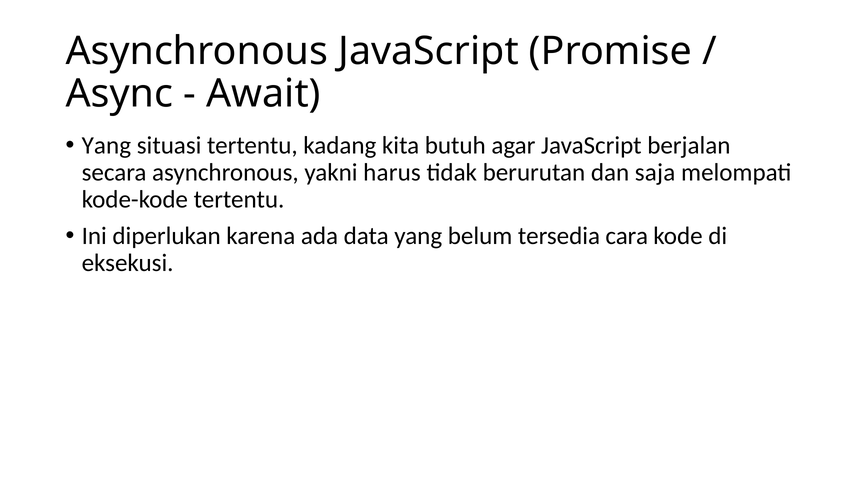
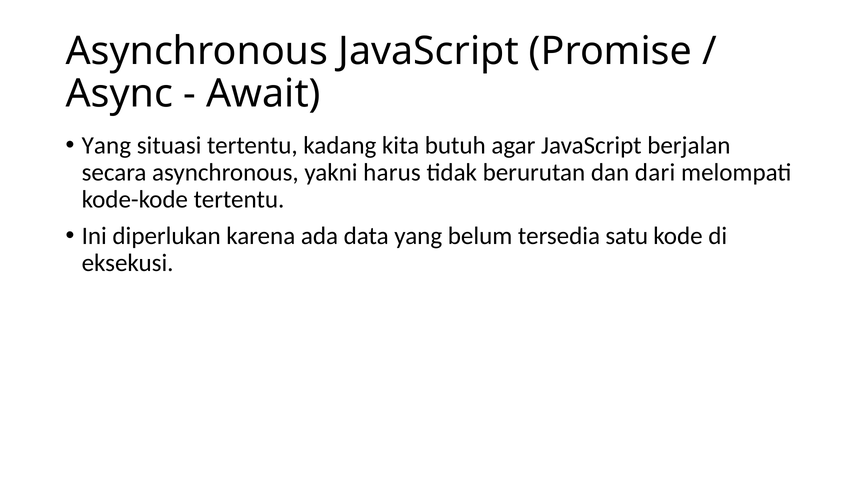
saja: saja -> dari
cara: cara -> satu
